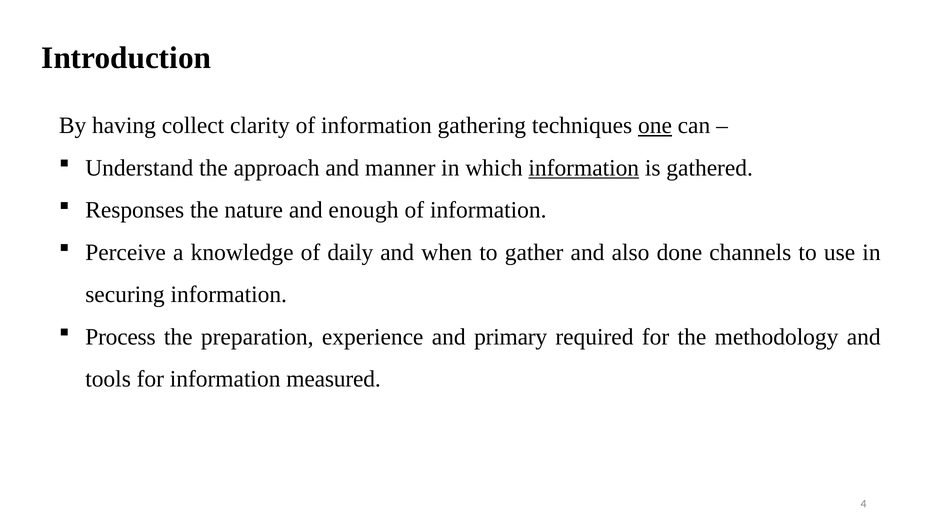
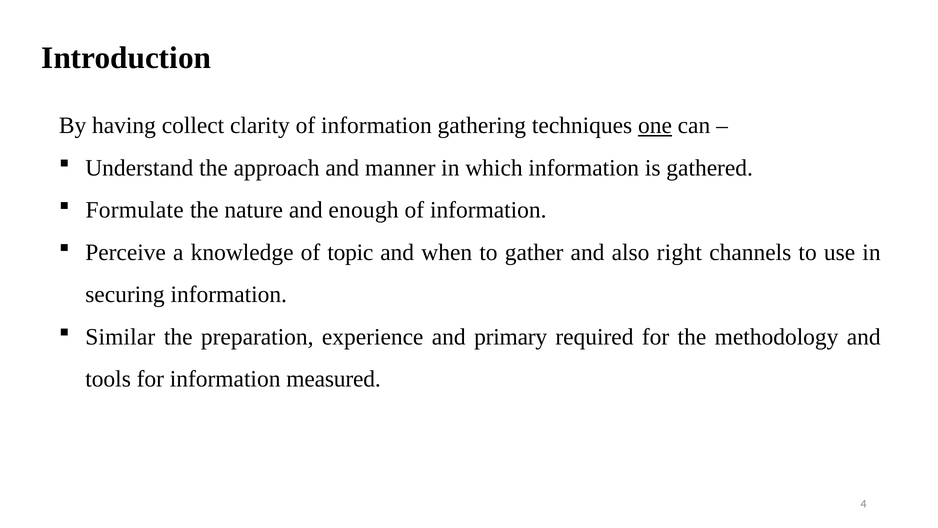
information at (584, 168) underline: present -> none
Responses: Responses -> Formulate
daily: daily -> topic
done: done -> right
Process: Process -> Similar
